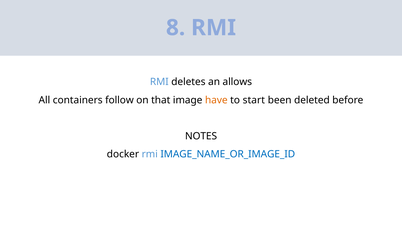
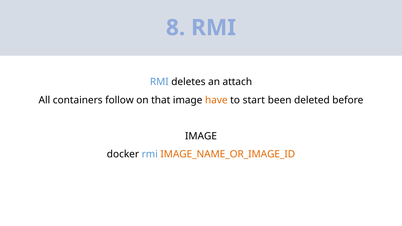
allows: allows -> attach
NOTES at (201, 136): NOTES -> IMAGE
IMAGE_NAME_OR_IMAGE_ID colour: blue -> orange
